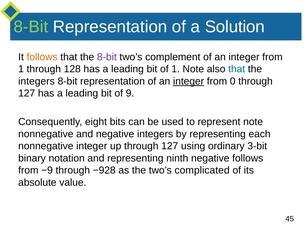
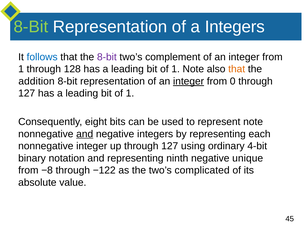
a Solution: Solution -> Integers
follows at (42, 57) colour: orange -> blue
that at (237, 69) colour: blue -> orange
integers at (36, 81): integers -> addition
9 at (130, 93): 9 -> 1
and at (85, 134) underline: none -> present
3-bit: 3-bit -> 4-bit
negative follows: follows -> unique
−9: −9 -> −8
−928: −928 -> −122
